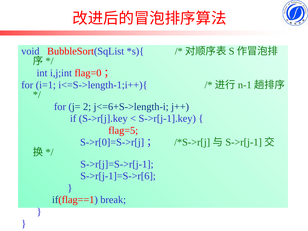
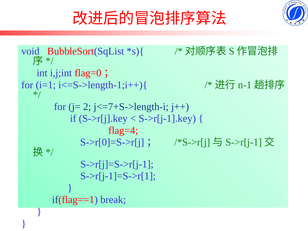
j<=6+S->length-i: j<=6+S->length-i -> j<=7+S->length-i
flag=5: flag=5 -> flag=4
S->r[j-1]=S->r[6: S->r[j-1]=S->r[6 -> S->r[j-1]=S->r[1
